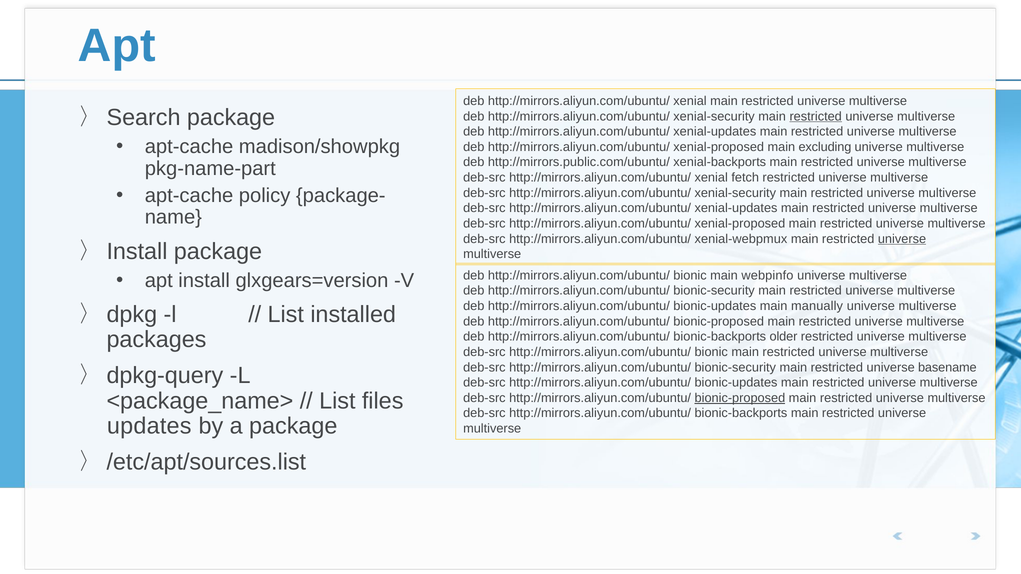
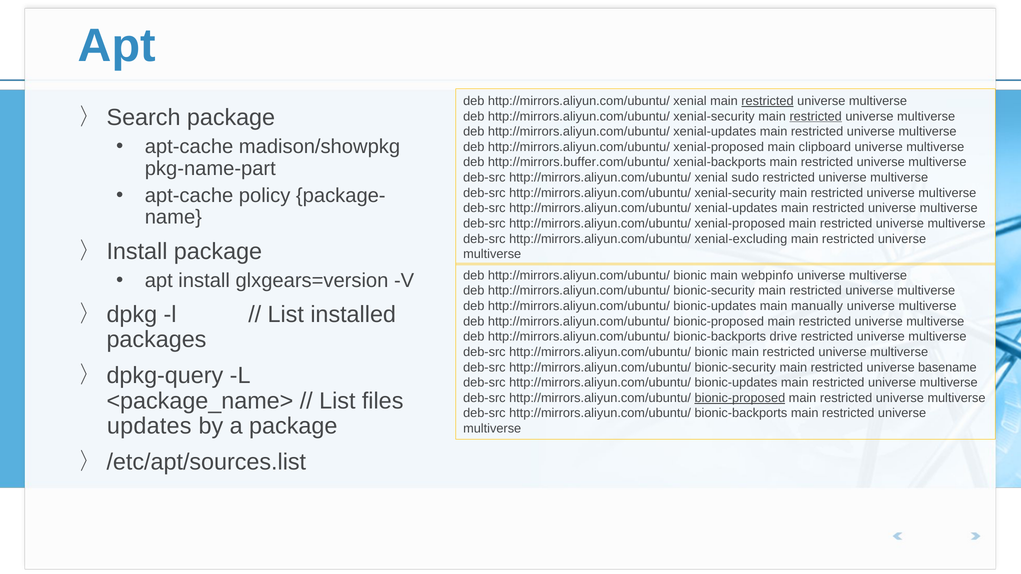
restricted at (768, 101) underline: none -> present
excluding: excluding -> clipboard
http://mirrors.public.com/ubuntu/: http://mirrors.public.com/ubuntu/ -> http://mirrors.buffer.com/ubuntu/
fetch: fetch -> sudo
xenial-webpmux: xenial-webpmux -> xenial-excluding
universe at (902, 239) underline: present -> none
older: older -> drive
